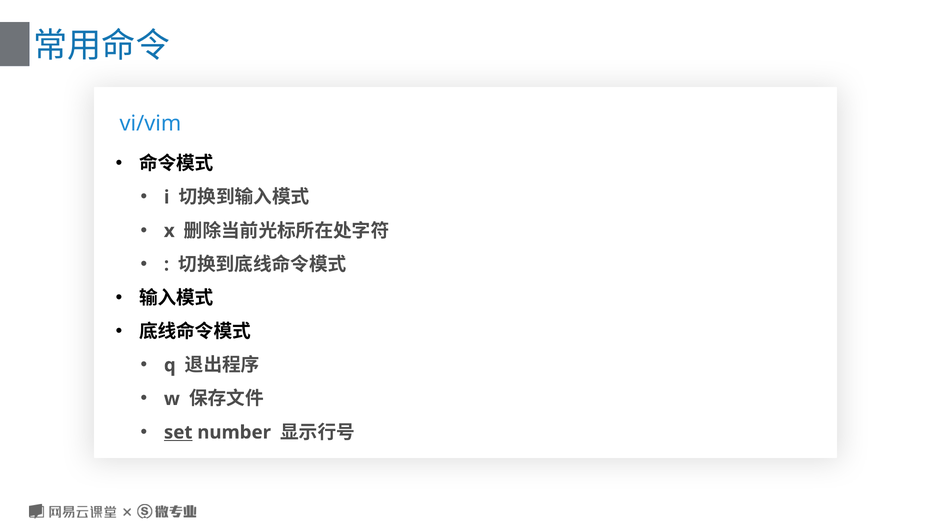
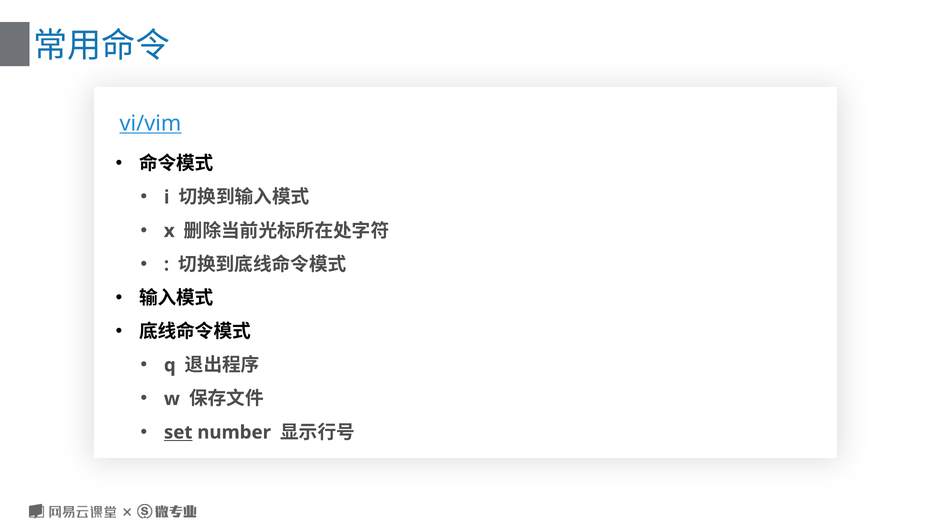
vi/vim underline: none -> present
